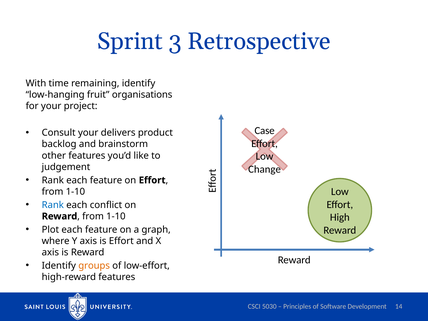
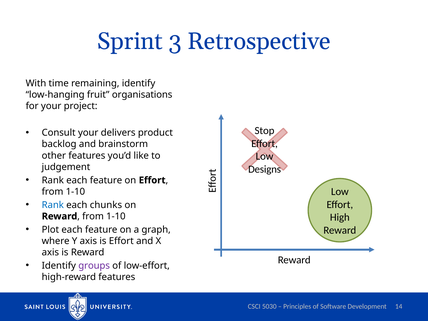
Case: Case -> Stop
Change: Change -> Designs
conflict: conflict -> chunks
groups colour: orange -> purple
